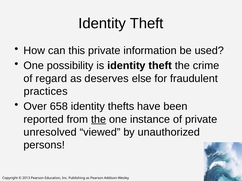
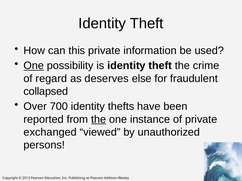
One at (34, 66) underline: none -> present
practices: practices -> collapsed
658: 658 -> 700
unresolved: unresolved -> exchanged
